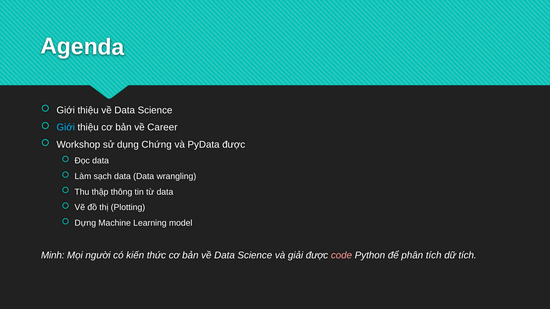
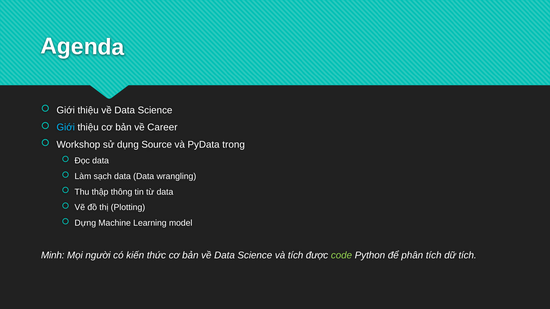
Chứng: Chứng -> Source
PyData được: được -> trong
và giải: giải -> tích
code colour: pink -> light green
